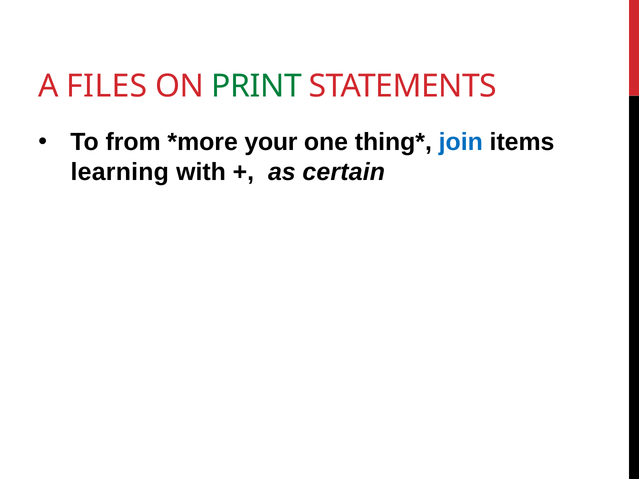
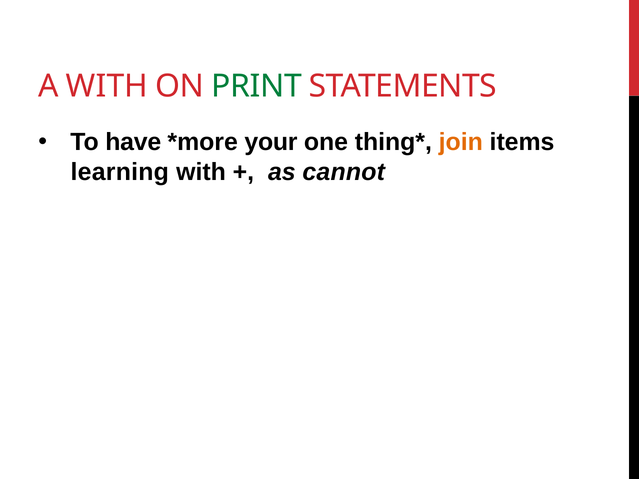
A FILES: FILES -> WITH
from: from -> have
join colour: blue -> orange
certain: certain -> cannot
